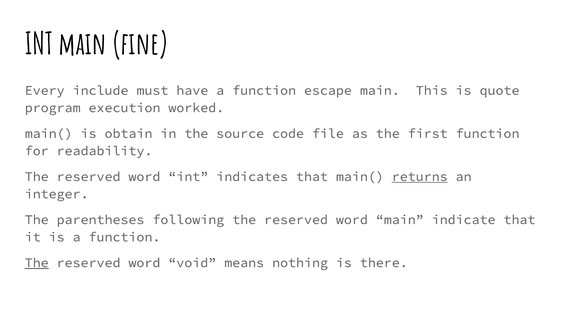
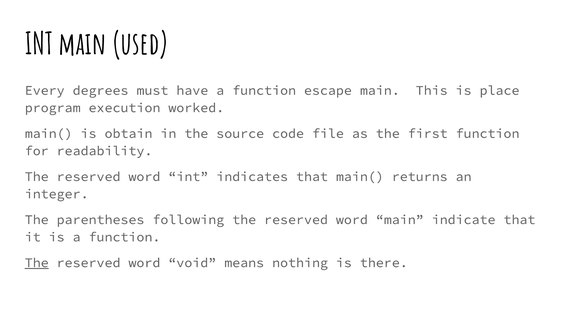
fine: fine -> used
include: include -> degrees
quote: quote -> place
returns underline: present -> none
